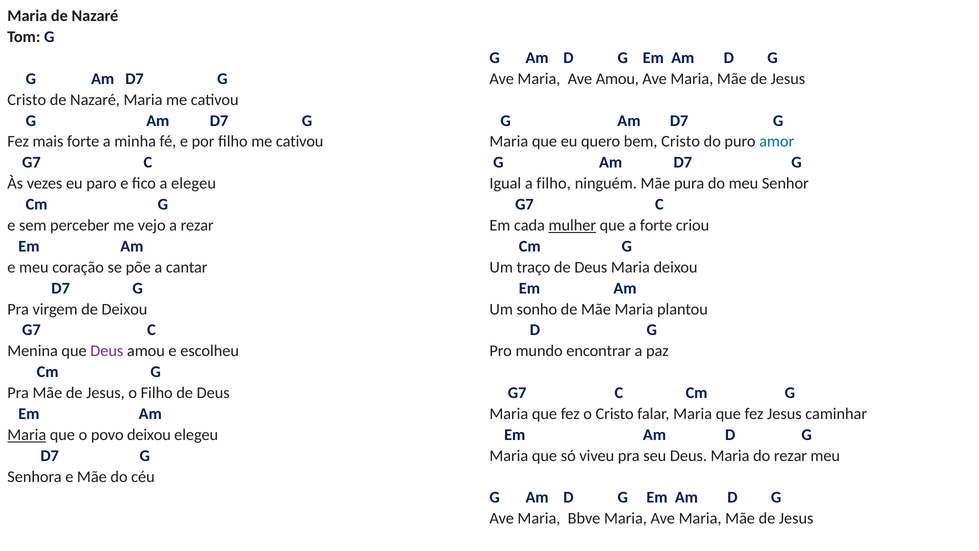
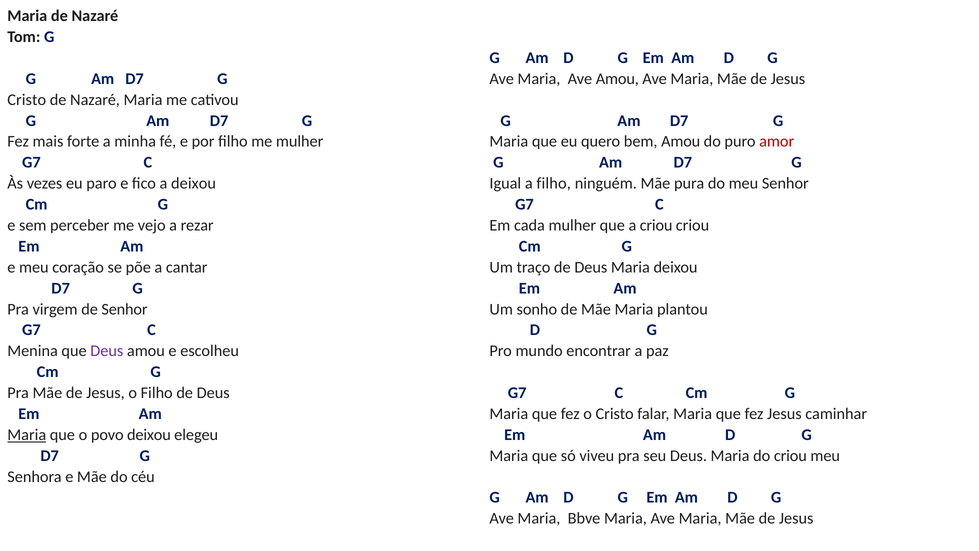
filho me cativou: cativou -> mulher
bem Cristo: Cristo -> Amou
amor colour: blue -> red
a elegeu: elegeu -> deixou
mulher at (572, 225) underline: present -> none
a forte: forte -> criou
de Deixou: Deixou -> Senhor
do rezar: rezar -> criou
